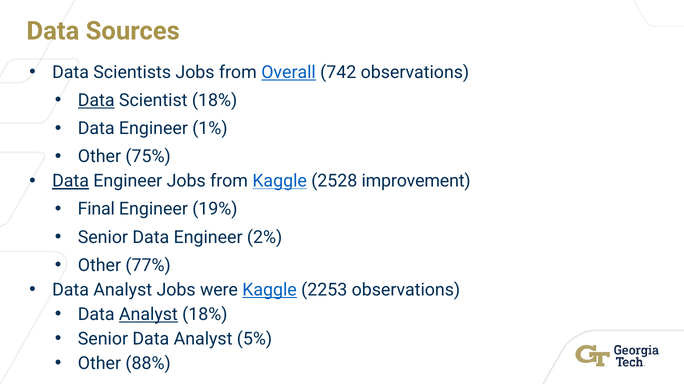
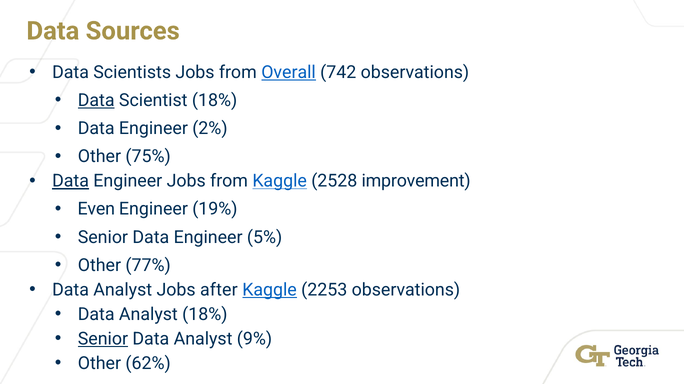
1%: 1% -> 2%
Final: Final -> Even
2%: 2% -> 5%
were: were -> after
Analyst at (148, 315) underline: present -> none
Senior at (103, 339) underline: none -> present
5%: 5% -> 9%
88%: 88% -> 62%
